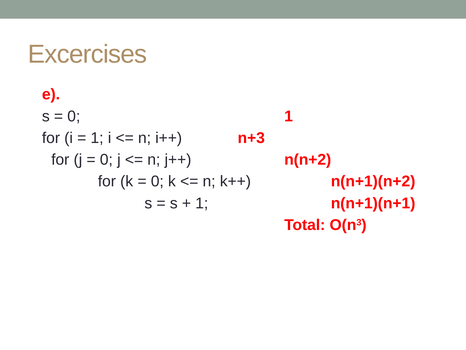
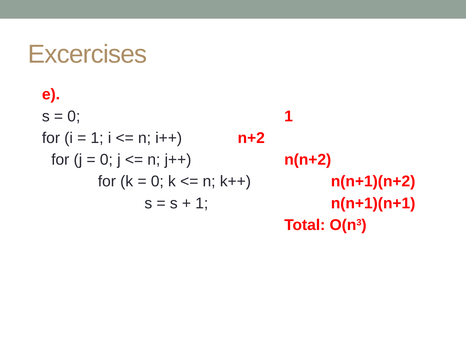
n+3: n+3 -> n+2
